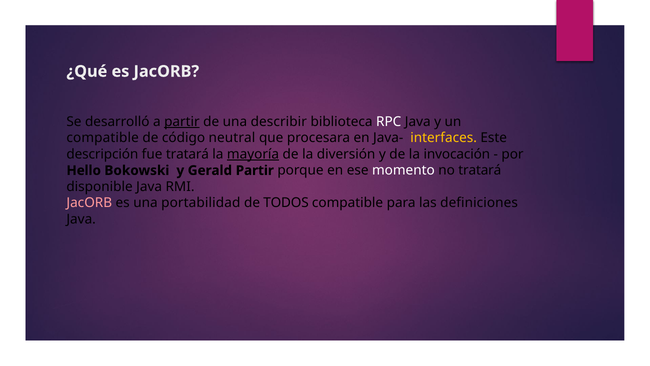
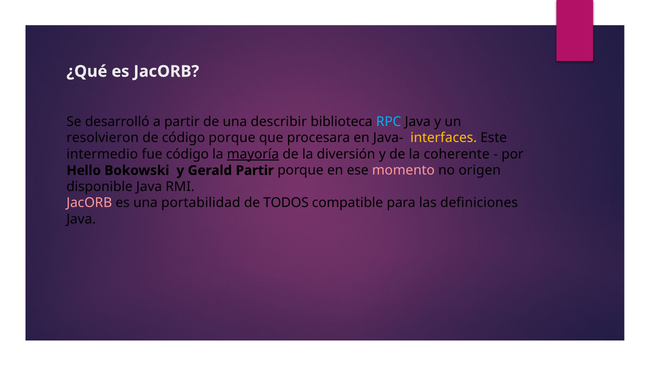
partir at (182, 122) underline: present -> none
RPC colour: white -> light blue
compatible at (103, 138): compatible -> resolvieron
código neutral: neutral -> porque
descripción: descripción -> intermedio
fue tratará: tratará -> código
invocación: invocación -> coherente
momento colour: white -> pink
no tratará: tratará -> origen
